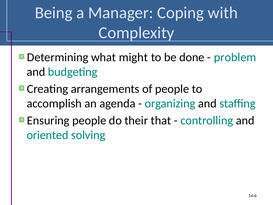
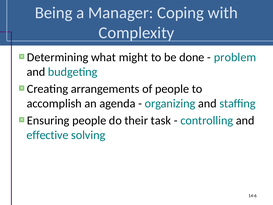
that: that -> task
oriented: oriented -> effective
